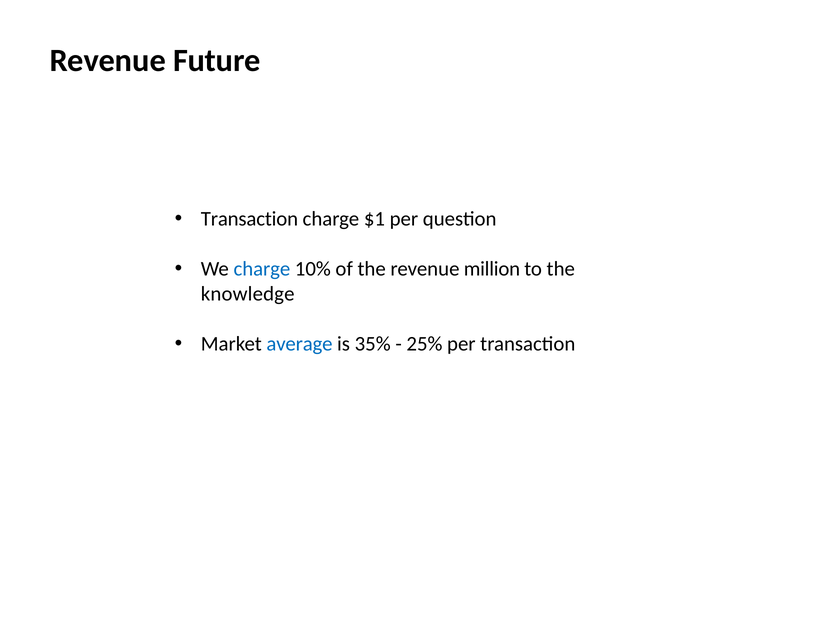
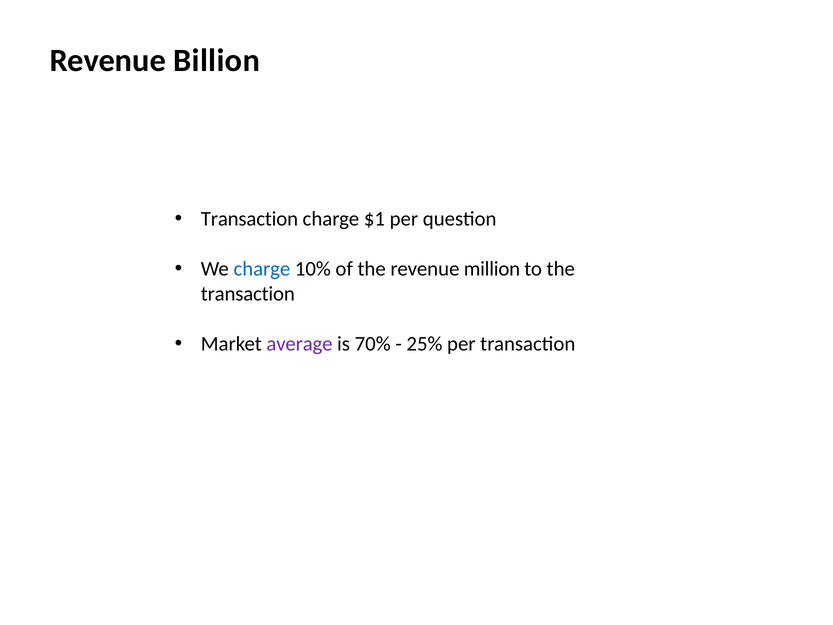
Future: Future -> Billion
knowledge at (248, 294): knowledge -> transaction
average colour: blue -> purple
35%: 35% -> 70%
